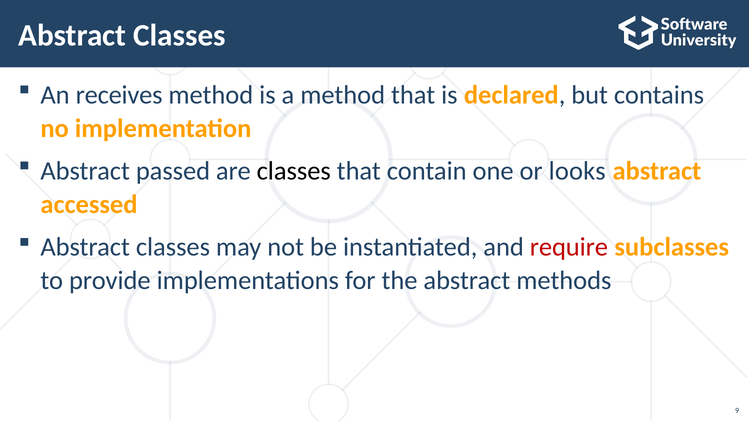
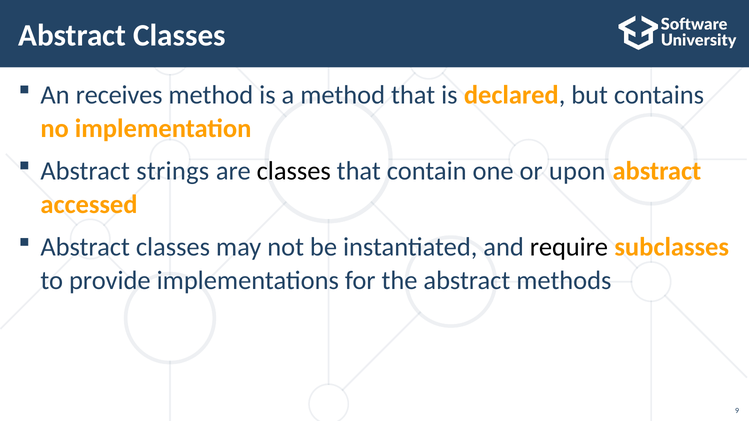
passed: passed -> strings
looks: looks -> upon
require colour: red -> black
